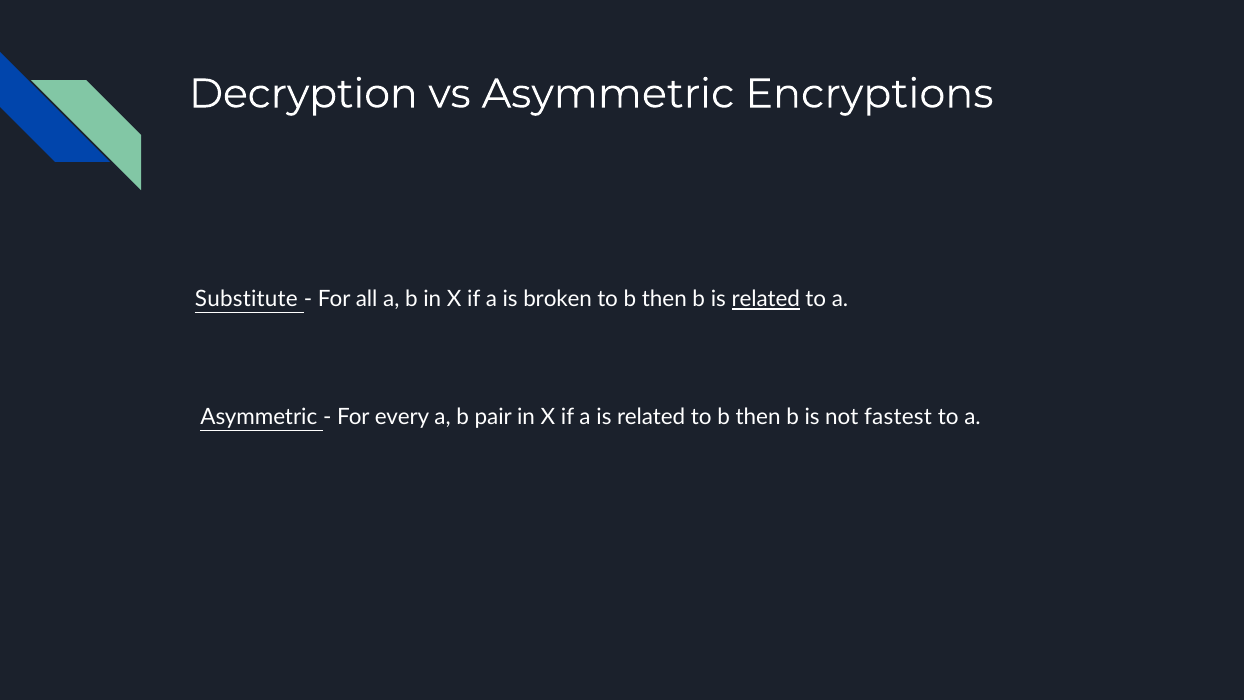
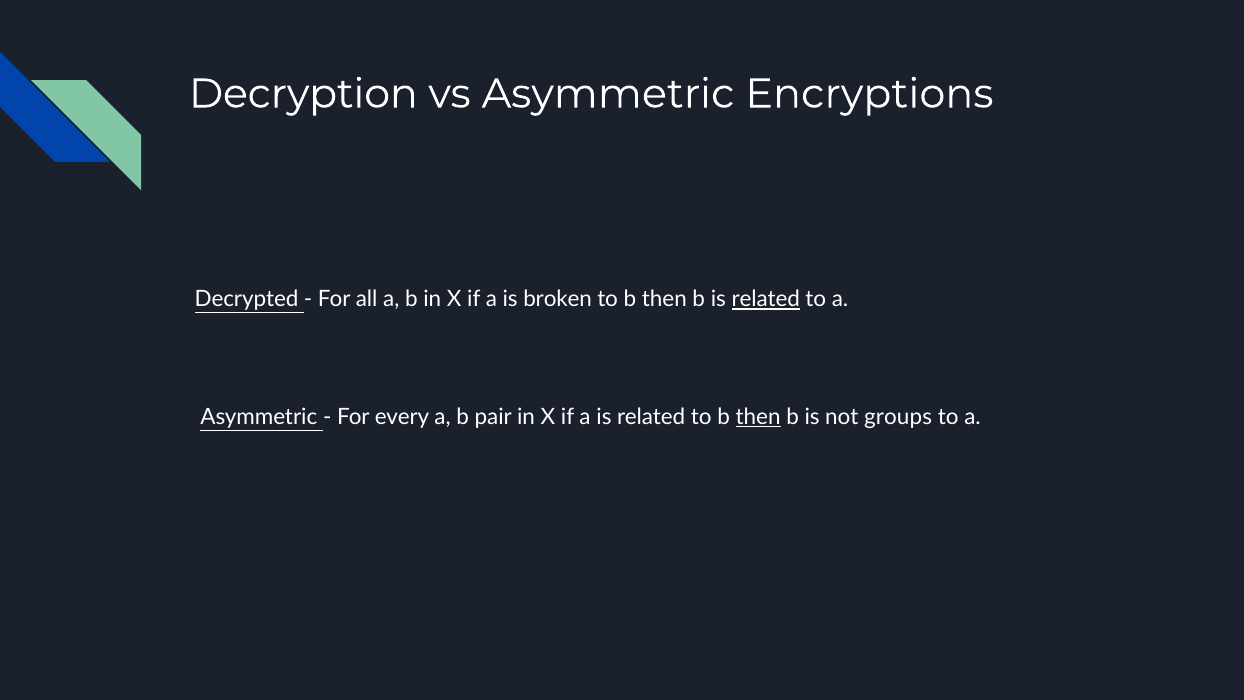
Substitute: Substitute -> Decrypted
then at (758, 417) underline: none -> present
fastest: fastest -> groups
